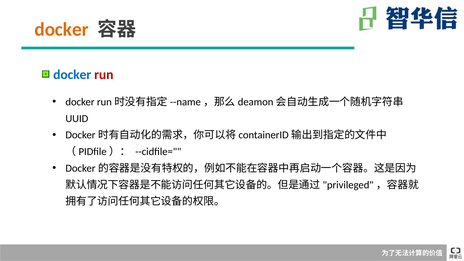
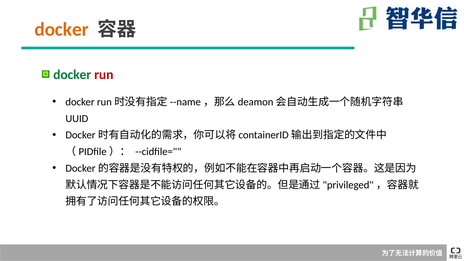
docker at (72, 75) colour: blue -> green
